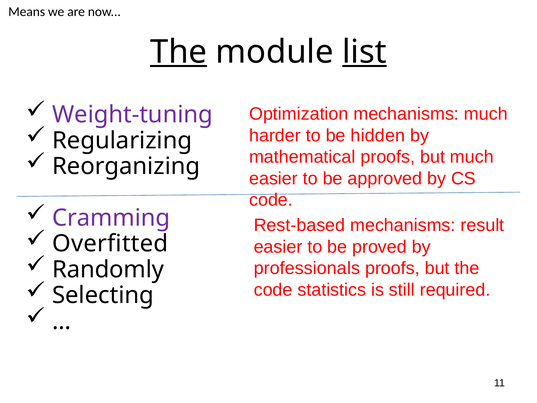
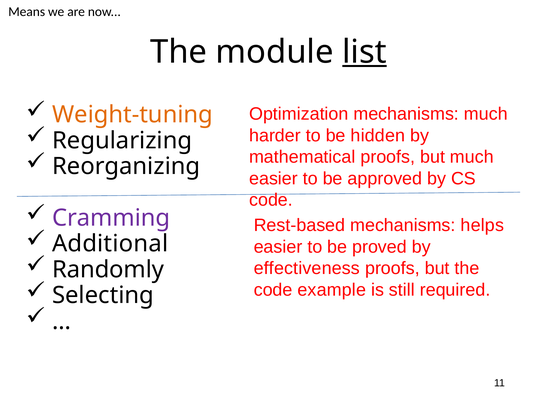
The at (179, 52) underline: present -> none
Weight-tuning colour: purple -> orange
result: result -> helps
Overfitted: Overfitted -> Additional
professionals: professionals -> effectiveness
statistics: statistics -> example
